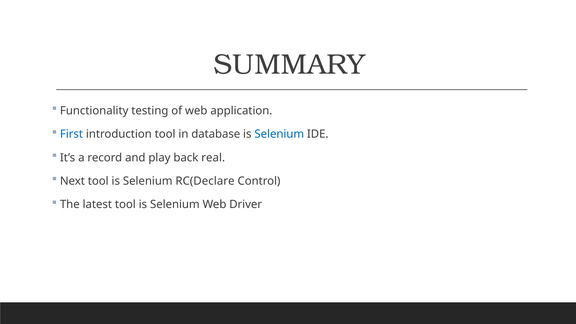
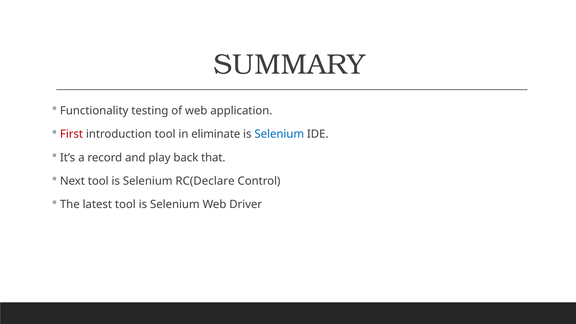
First colour: blue -> red
database: database -> eliminate
real: real -> that
